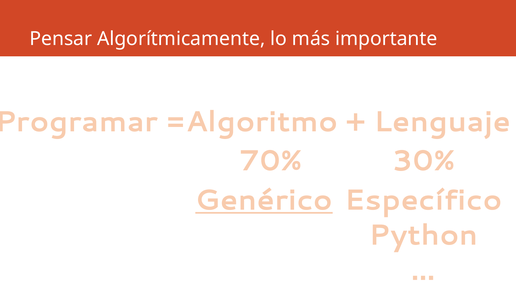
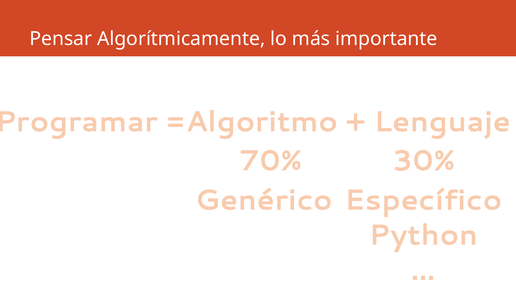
Genérico underline: present -> none
